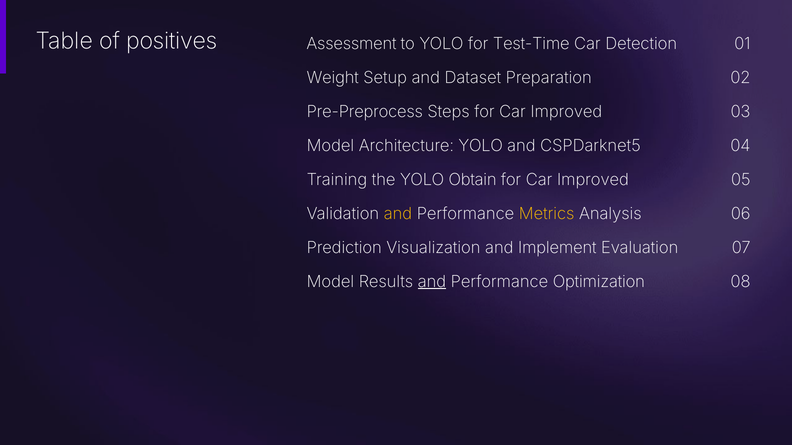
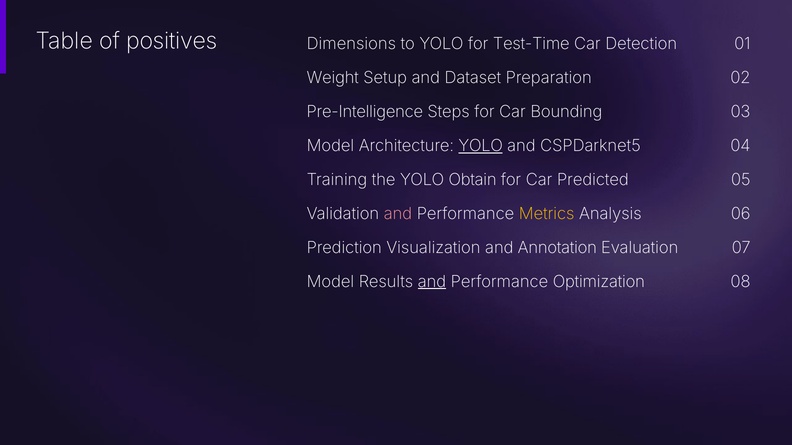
Assessment: Assessment -> Dimensions
Pre-Preprocess: Pre-Preprocess -> Pre-Intelligence
Steps for Car Improved: Improved -> Bounding
YOLO at (481, 146) underline: none -> present
Improved at (593, 180): Improved -> Predicted
and at (398, 214) colour: yellow -> pink
Implement: Implement -> Annotation
